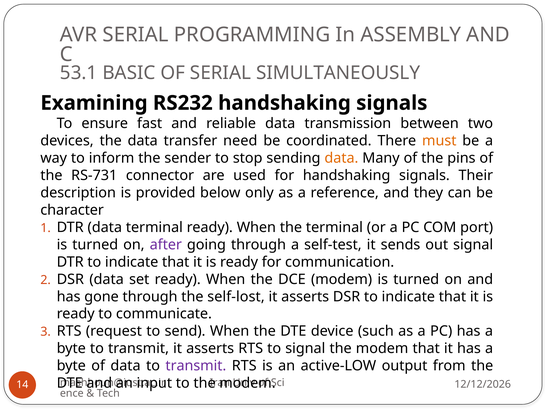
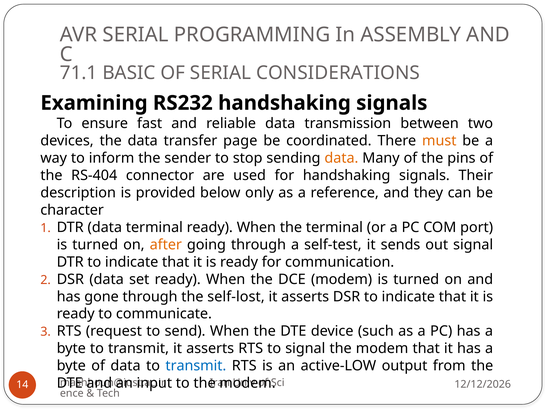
53.1: 53.1 -> 71.1
SIMULTANEOUSLY: SIMULTANEOUSLY -> CONSIDERATIONS
need: need -> page
RS-731: RS-731 -> RS-404
after colour: purple -> orange
transmit at (196, 365) colour: purple -> blue
